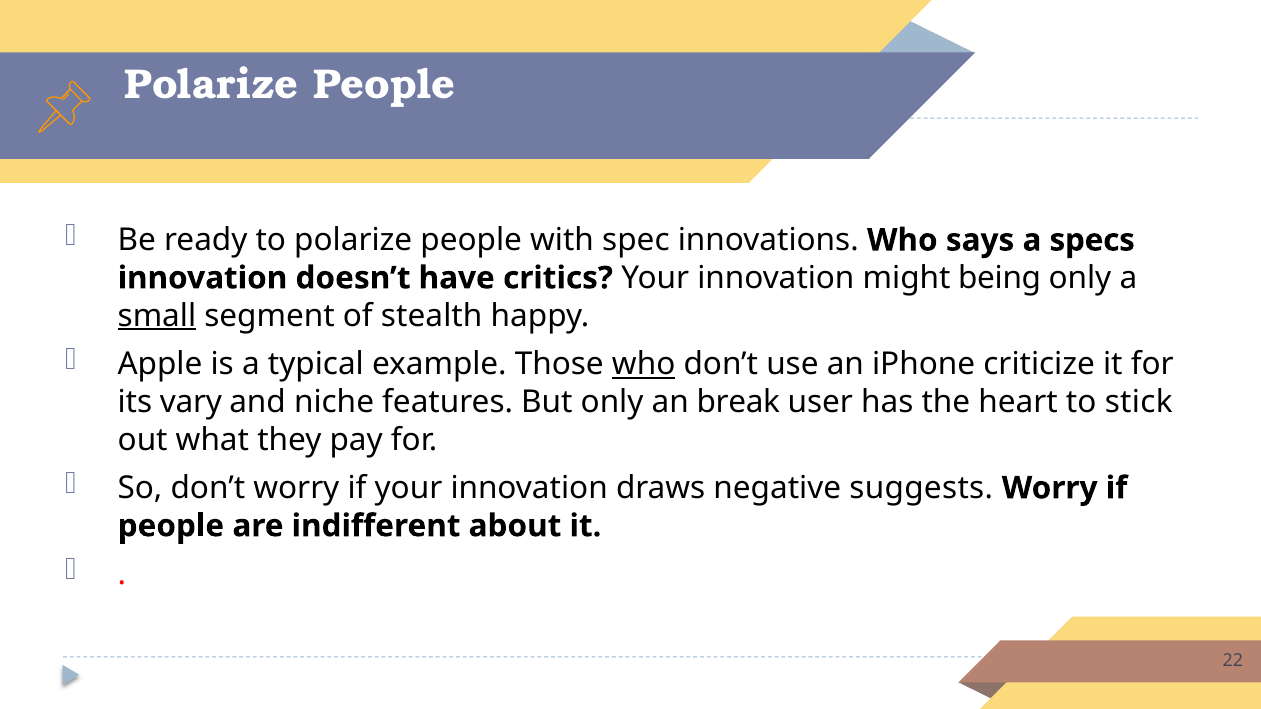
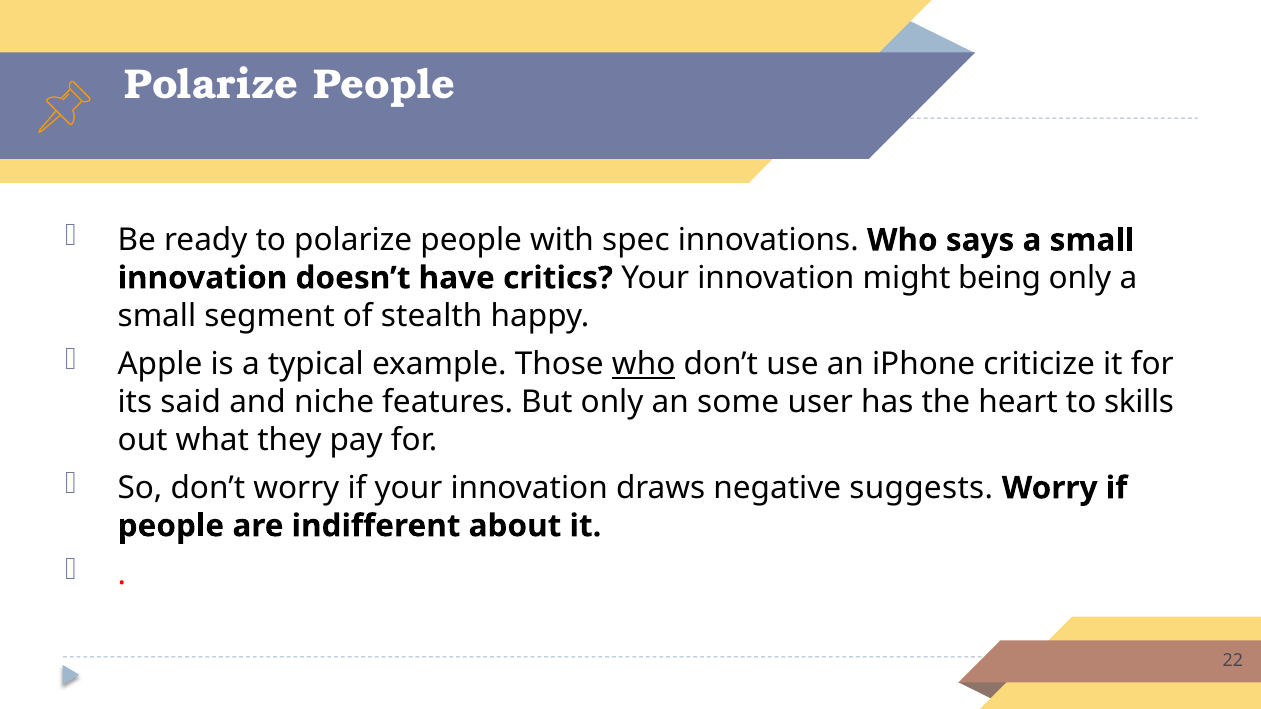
says a specs: specs -> small
small at (157, 316) underline: present -> none
vary: vary -> said
break: break -> some
stick: stick -> skills
